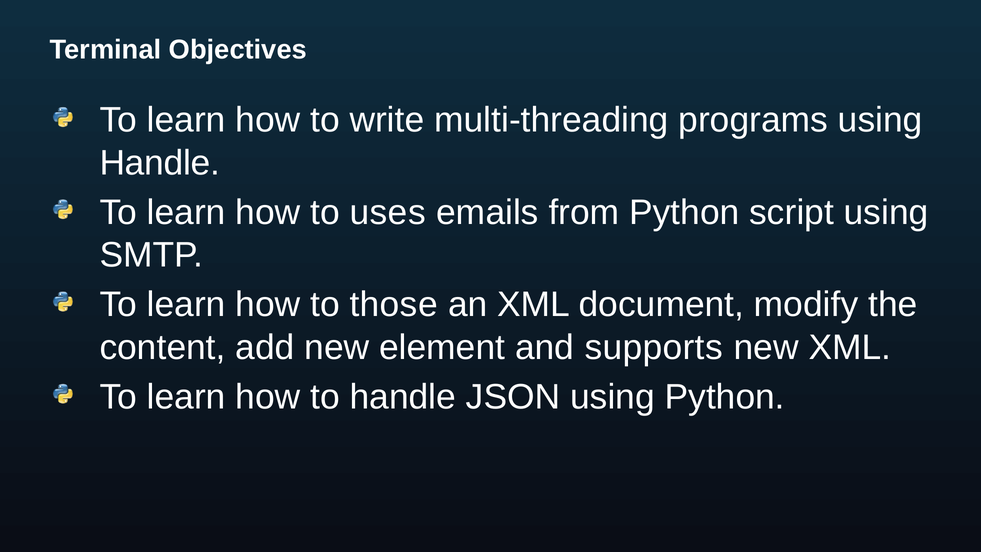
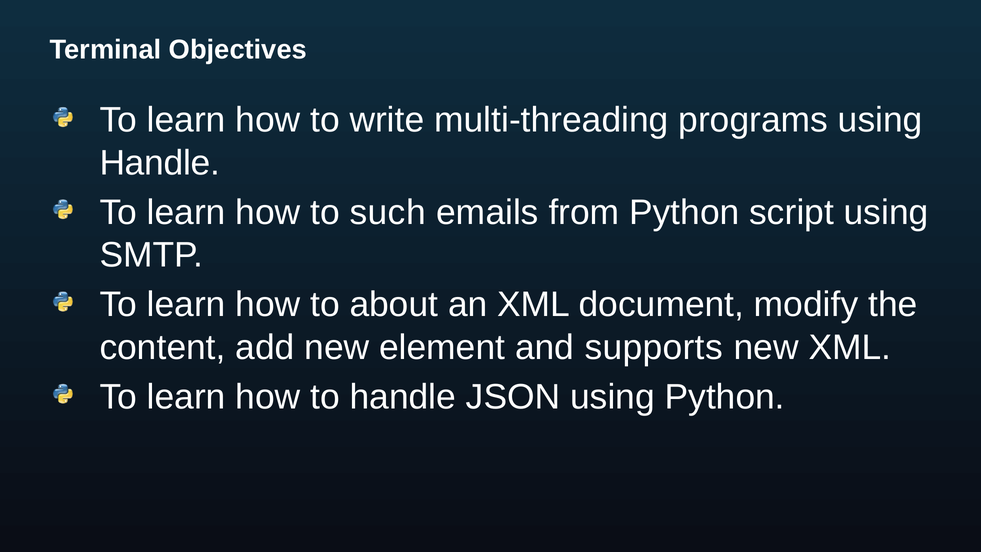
uses: uses -> such
those: those -> about
